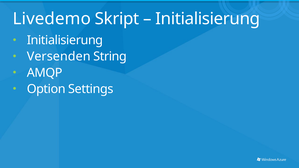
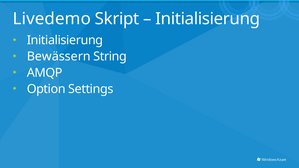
Versenden: Versenden -> Bewässern
